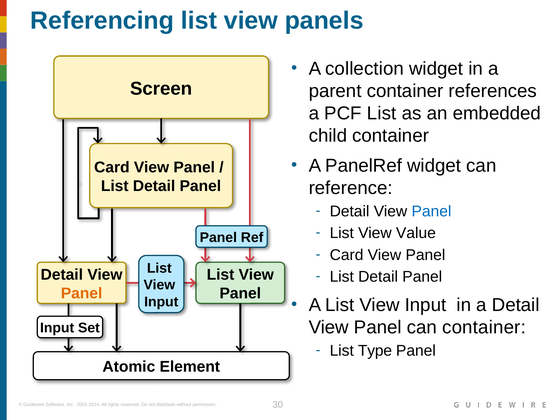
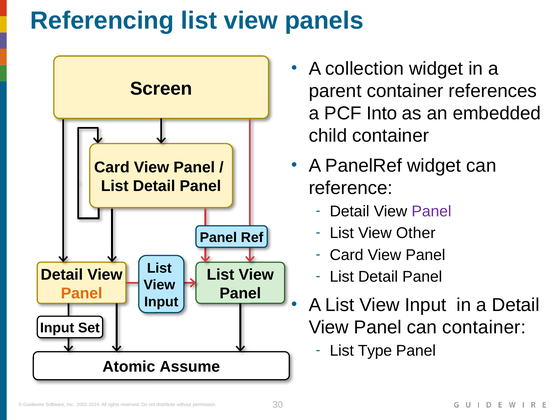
PCF List: List -> Into
Panel at (431, 211) colour: blue -> purple
Value: Value -> Other
Element: Element -> Assume
